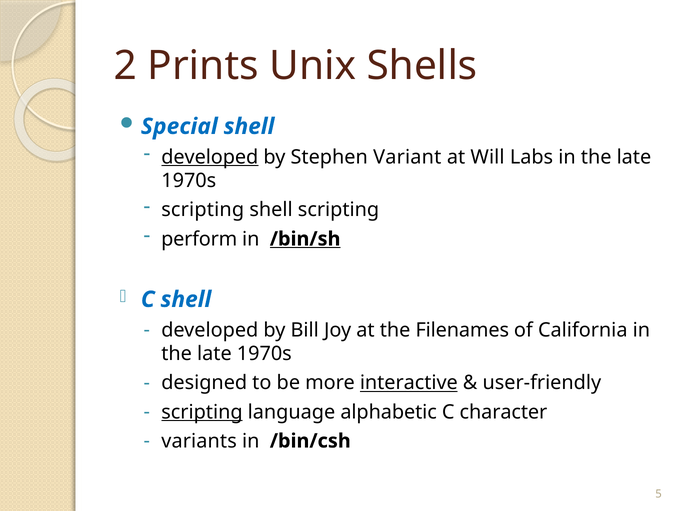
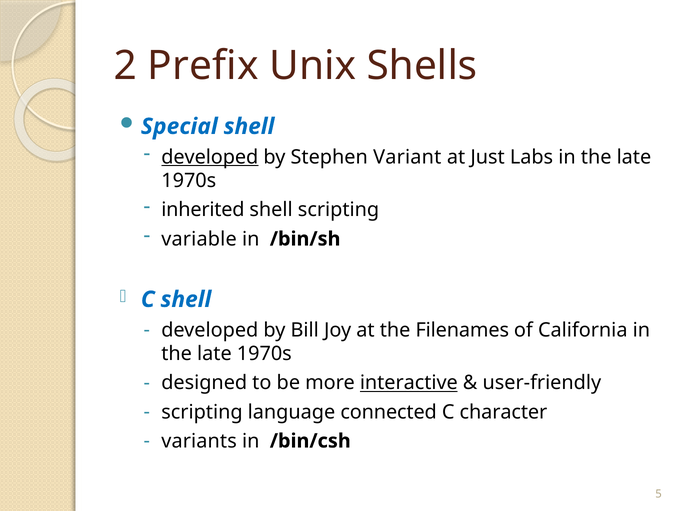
Prints: Prints -> Prefix
Will: Will -> Just
scripting at (203, 210): scripting -> inherited
perform: perform -> variable
/bin/sh underline: present -> none
scripting at (202, 412) underline: present -> none
alphabetic: alphabetic -> connected
